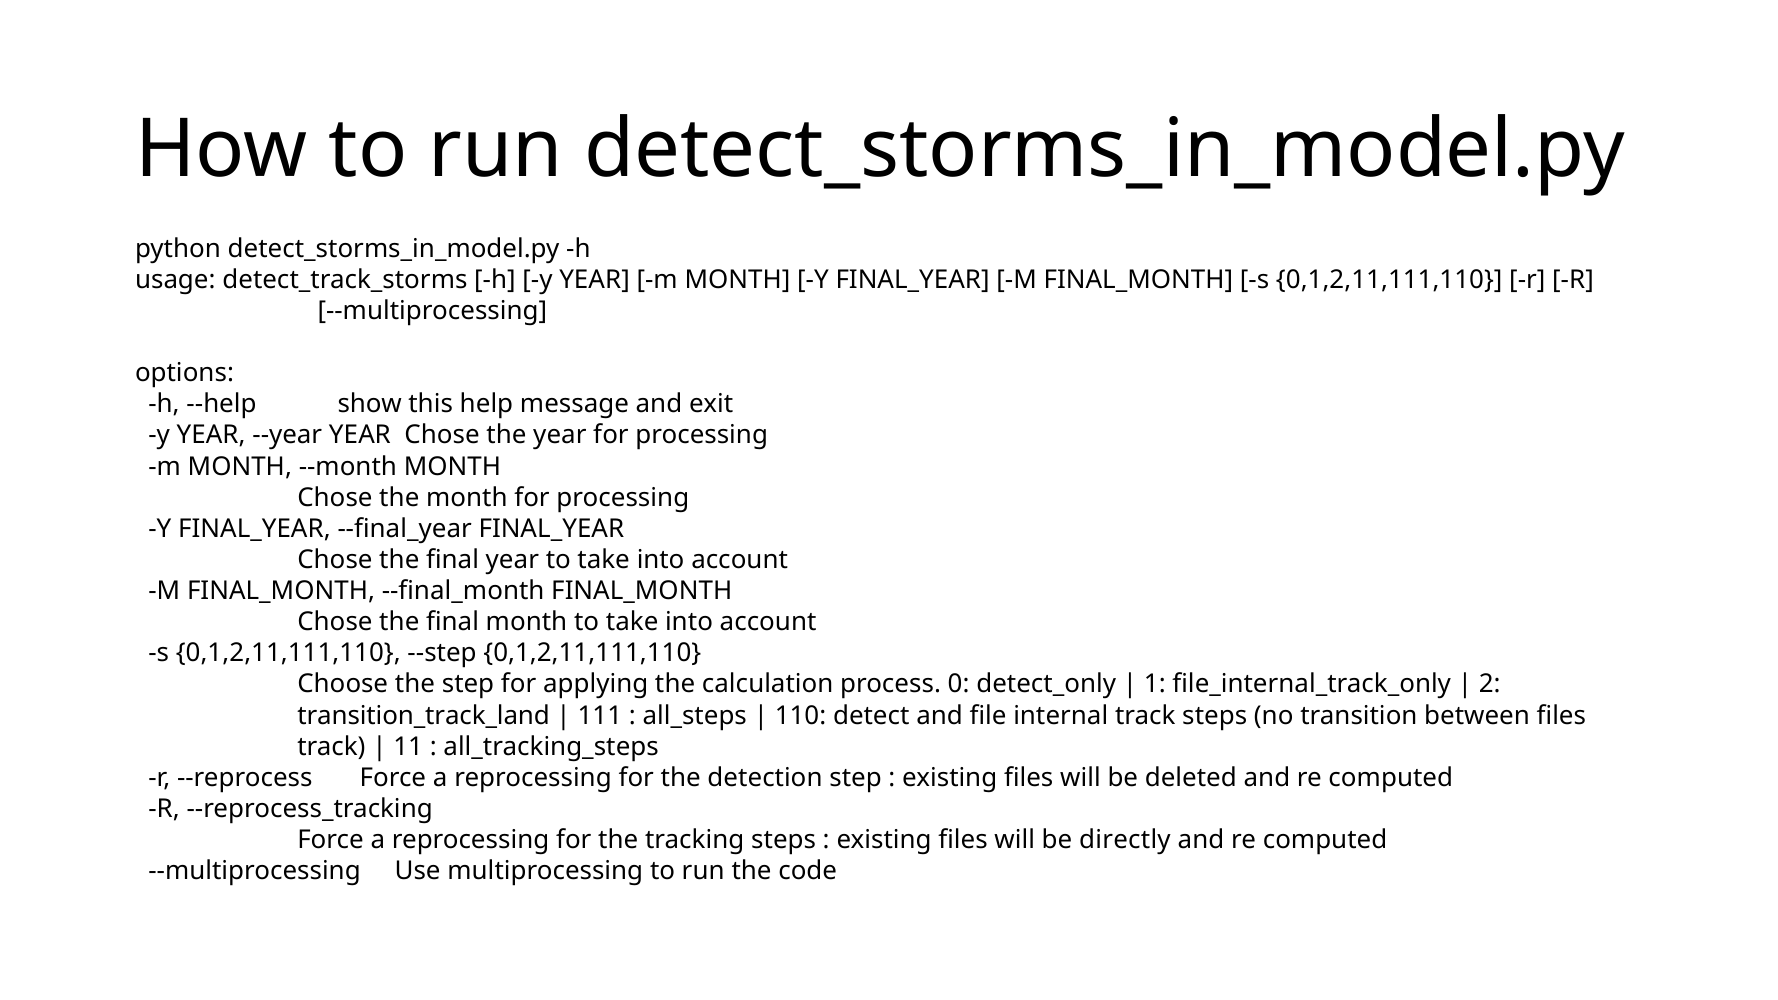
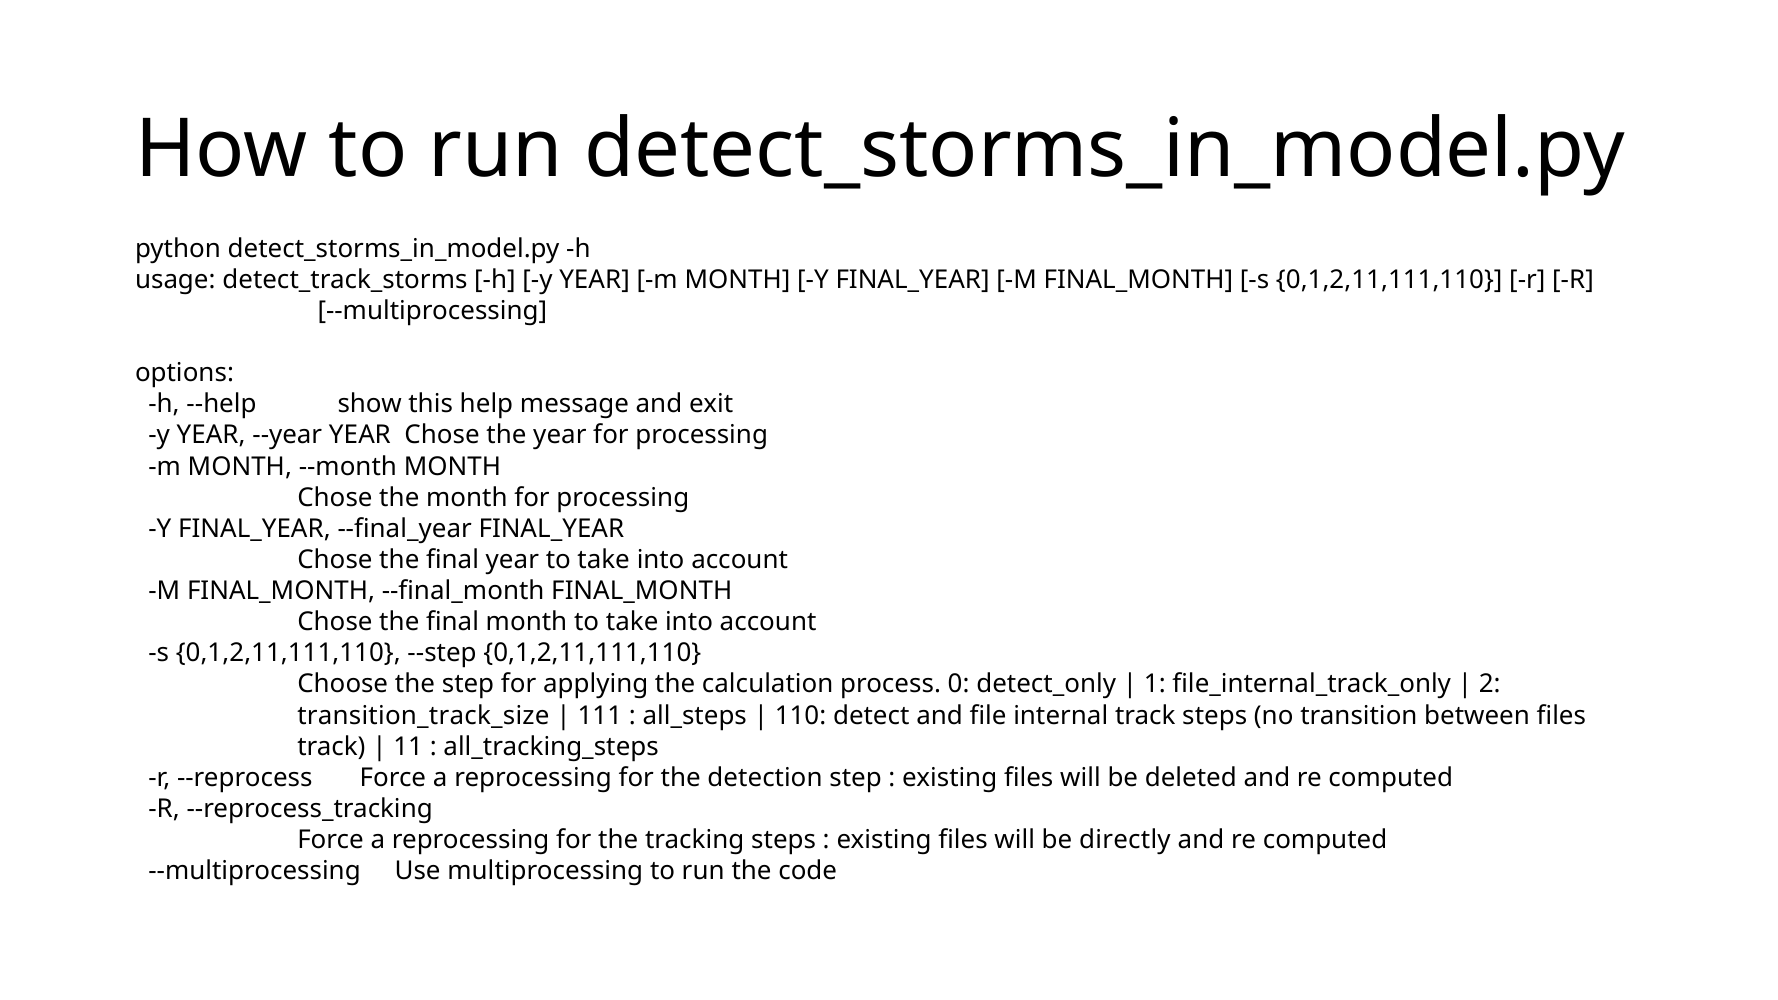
transition_track_land: transition_track_land -> transition_track_size
